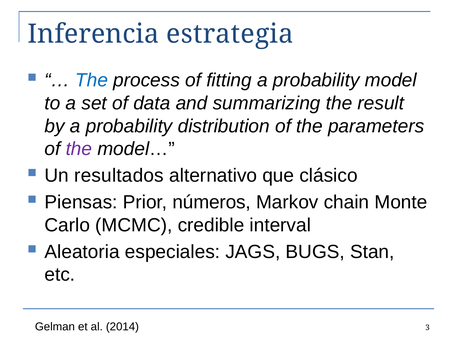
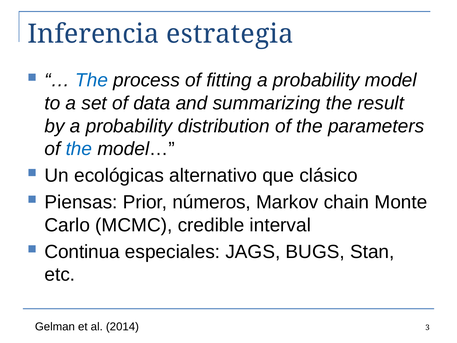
the at (79, 149) colour: purple -> blue
resultados: resultados -> ecológicas
Aleatoria: Aleatoria -> Continua
